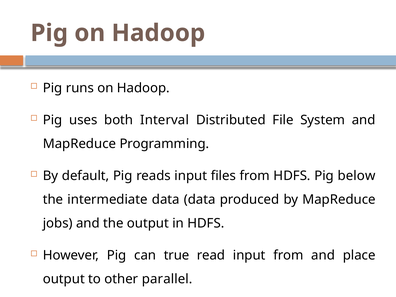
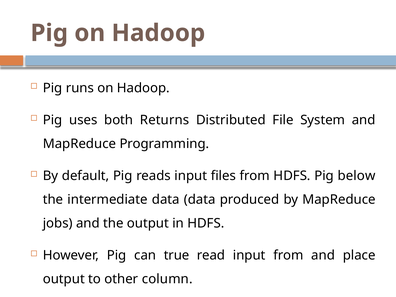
Interval: Interval -> Returns
parallel: parallel -> column
